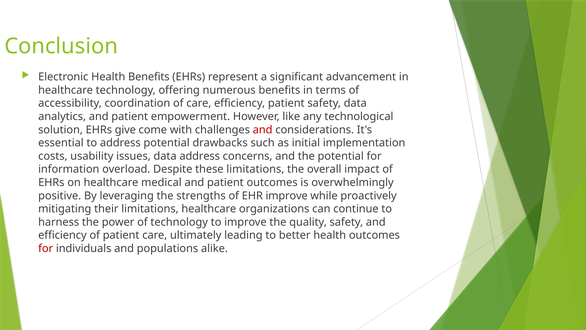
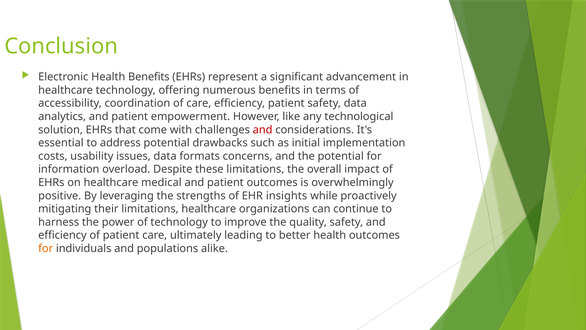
give: give -> that
data address: address -> formats
EHR improve: improve -> insights
for at (46, 248) colour: red -> orange
